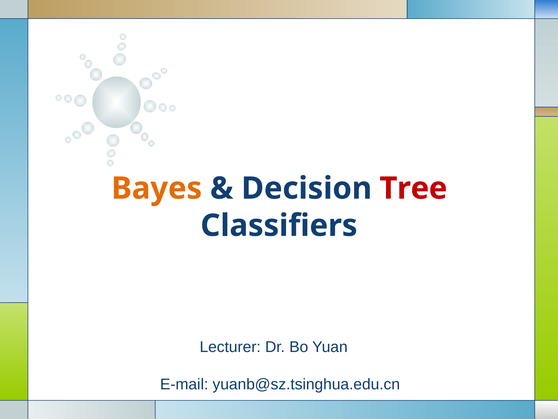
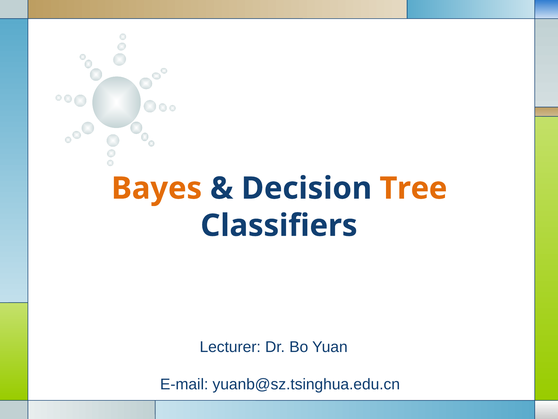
Tree colour: red -> orange
